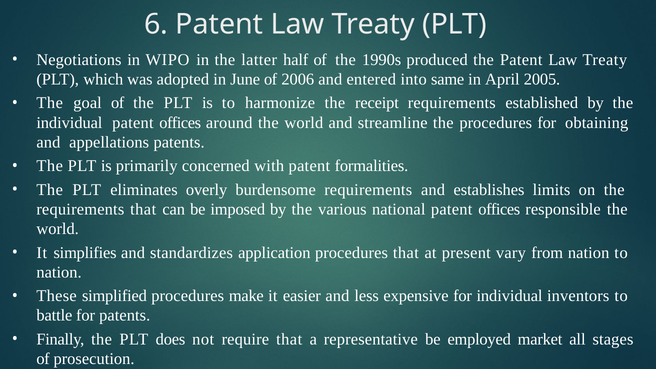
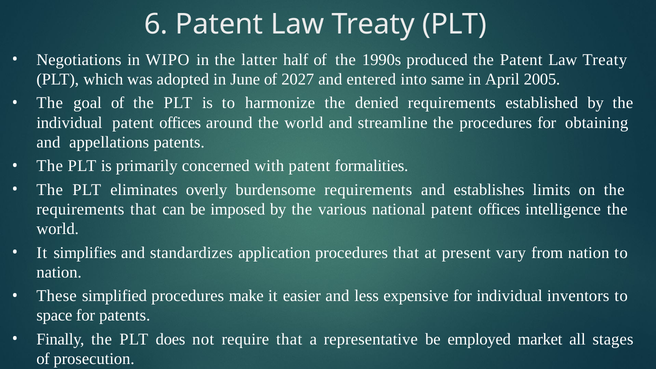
2006: 2006 -> 2027
receipt: receipt -> denied
responsible: responsible -> intelligence
battle: battle -> space
